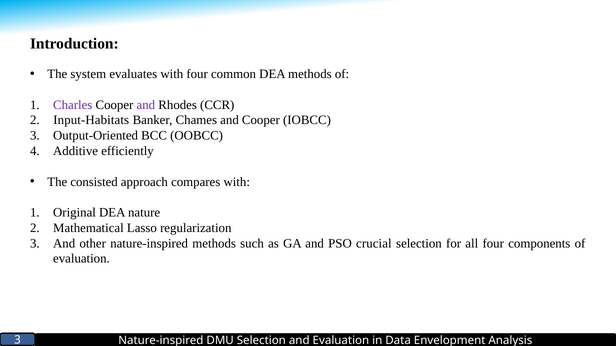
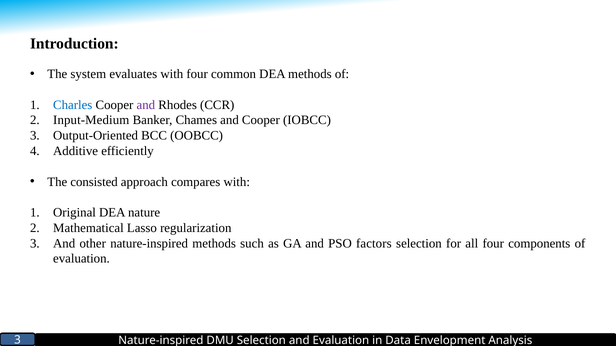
Charles colour: purple -> blue
Input-Habitats: Input-Habitats -> Input-Medium
crucial: crucial -> factors
